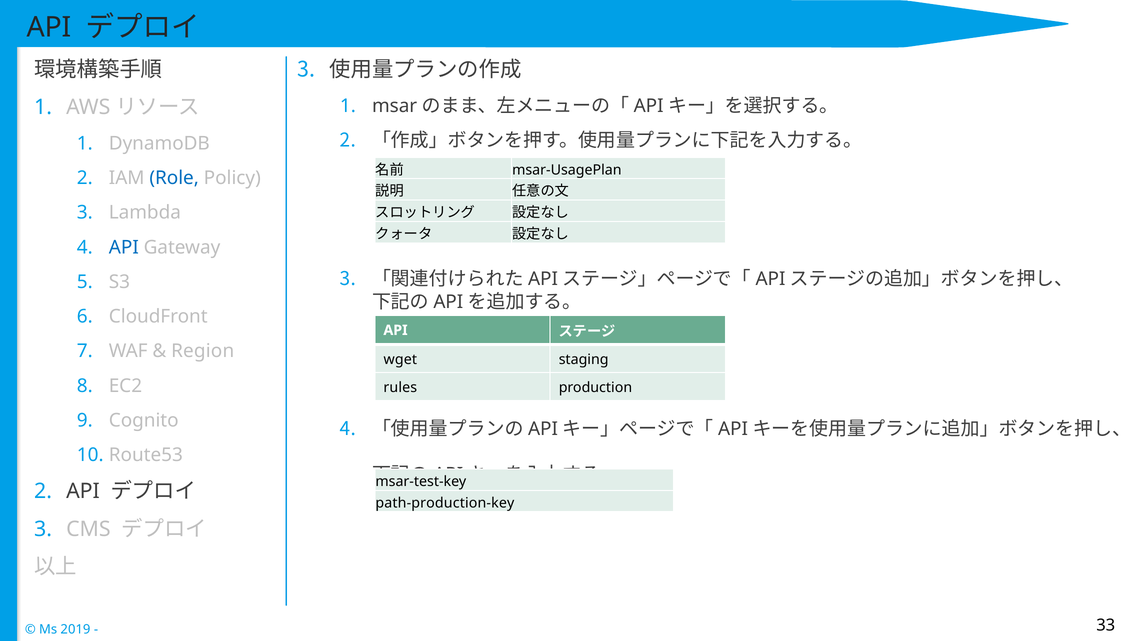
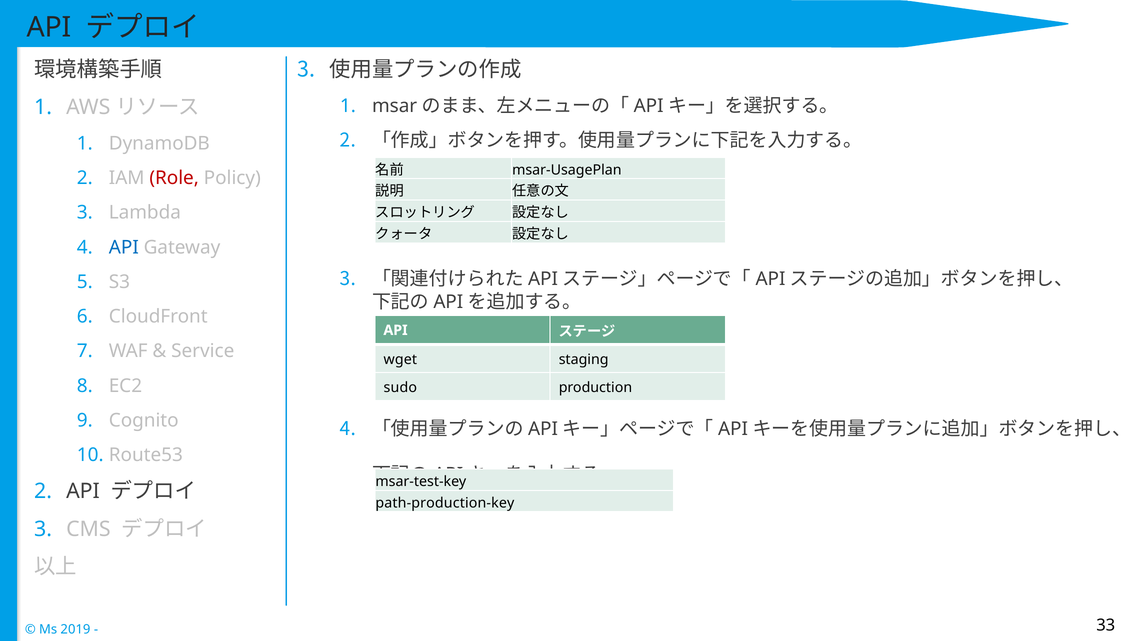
Role colour: blue -> red
Region: Region -> Service
rules: rules -> sudo
